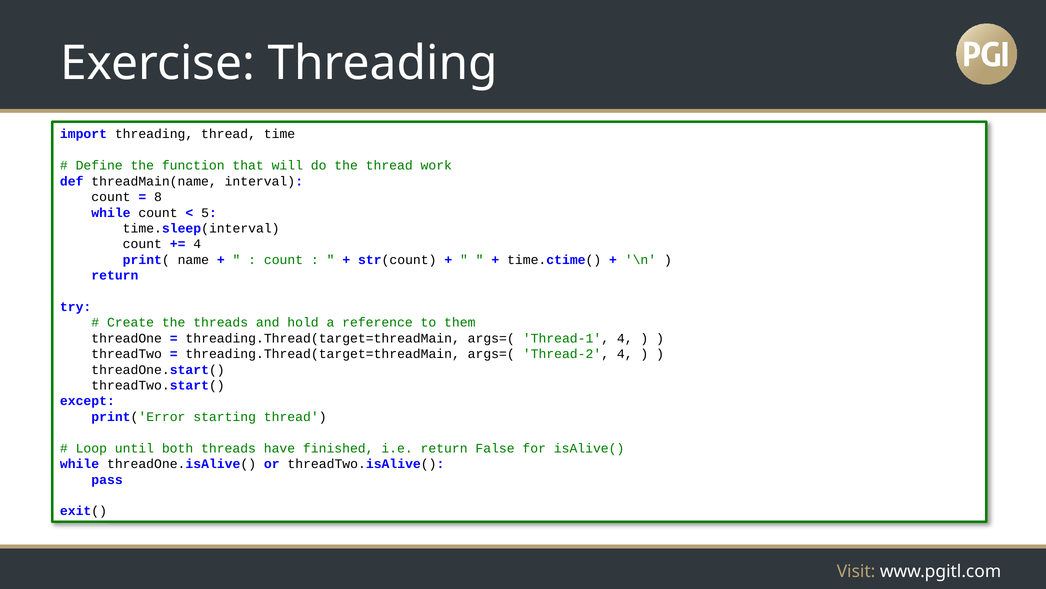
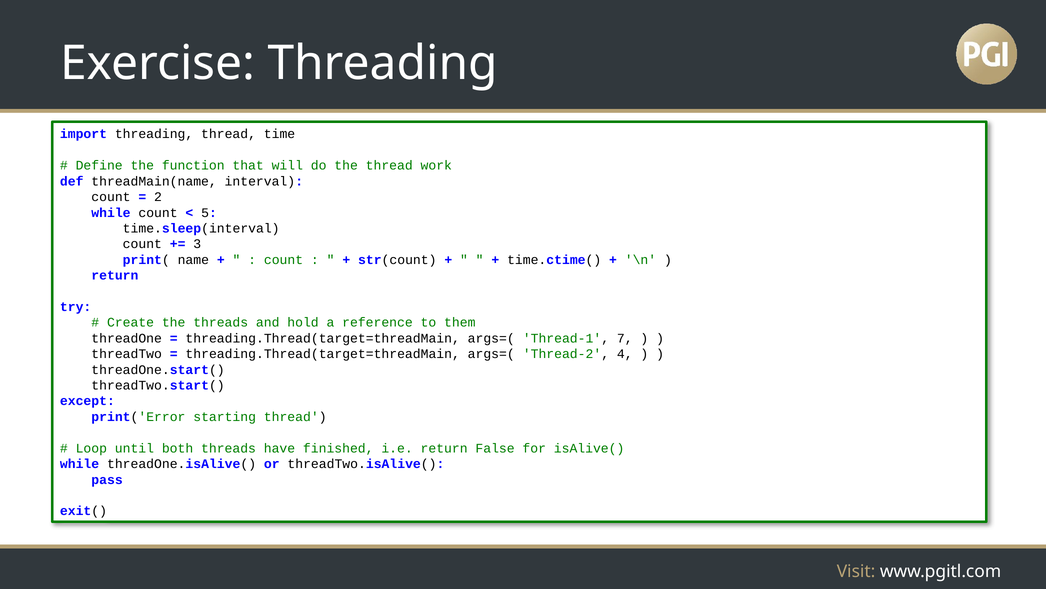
8: 8 -> 2
4 at (197, 244): 4 -> 3
Thread-1 4: 4 -> 7
